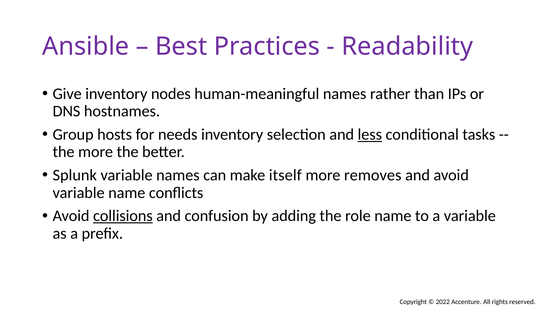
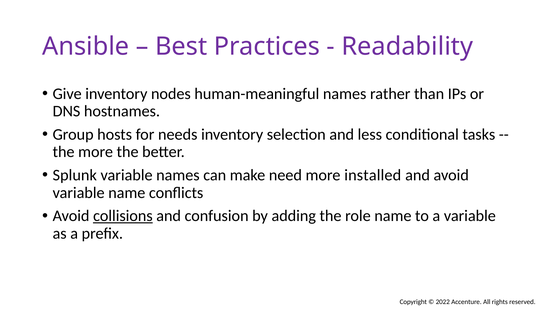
less underline: present -> none
itself: itself -> need
removes: removes -> installed
